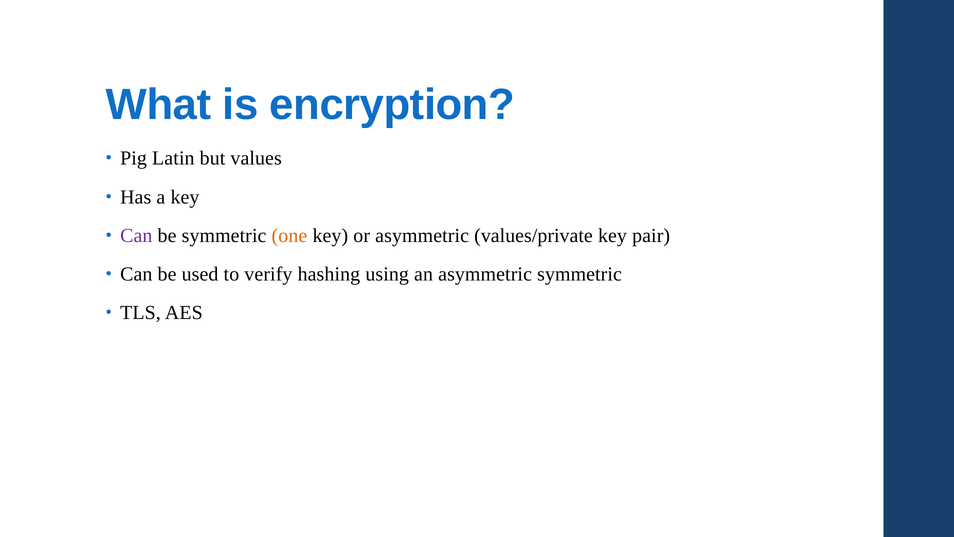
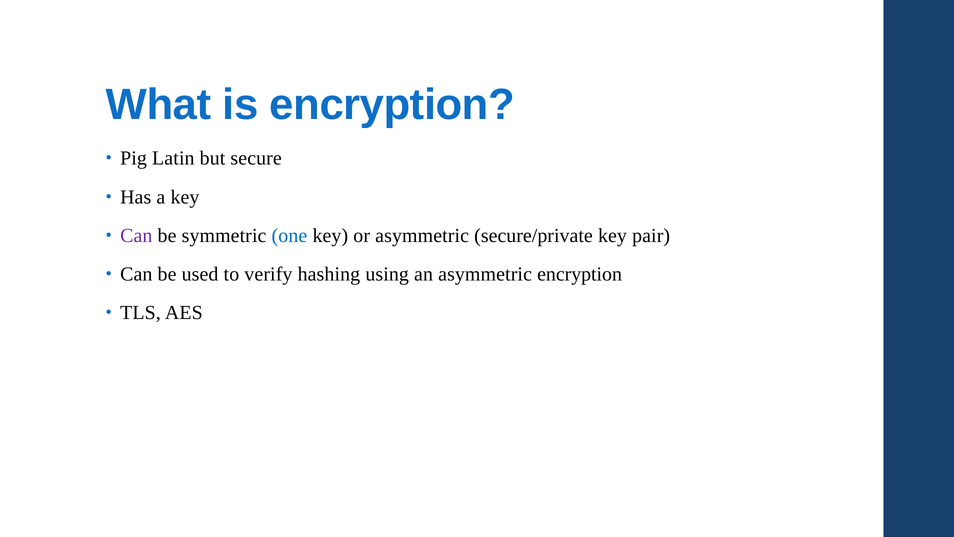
values: values -> secure
one colour: orange -> blue
values/private: values/private -> secure/private
asymmetric symmetric: symmetric -> encryption
